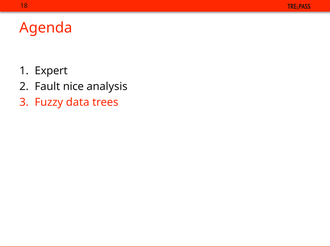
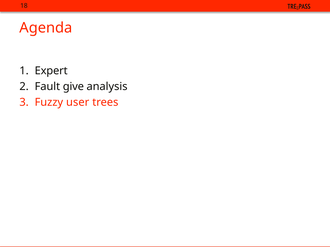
nice: nice -> give
data: data -> user
